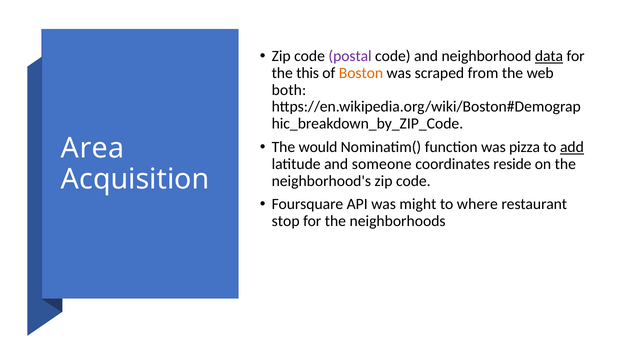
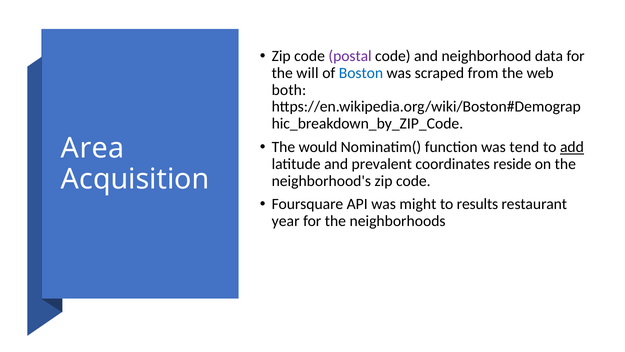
data underline: present -> none
this: this -> will
Boston colour: orange -> blue
pizza: pizza -> tend
someone: someone -> prevalent
where: where -> results
stop: stop -> year
